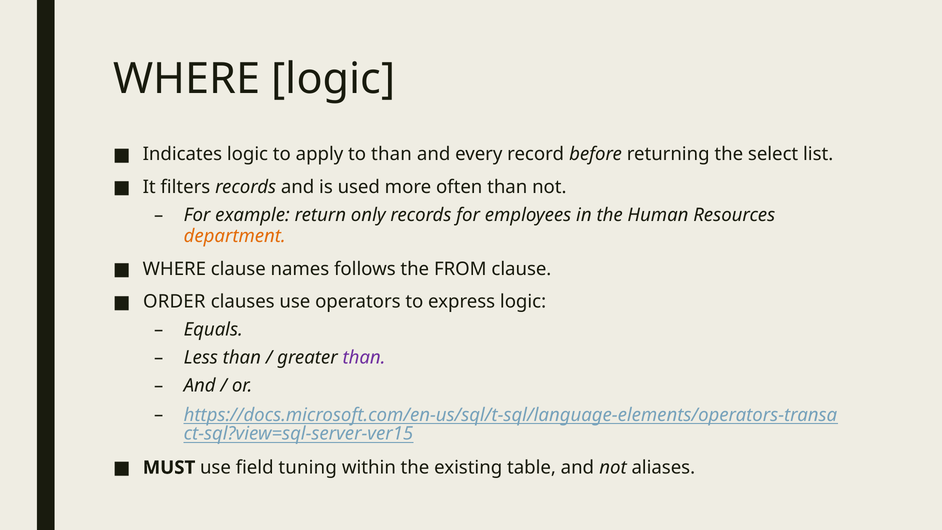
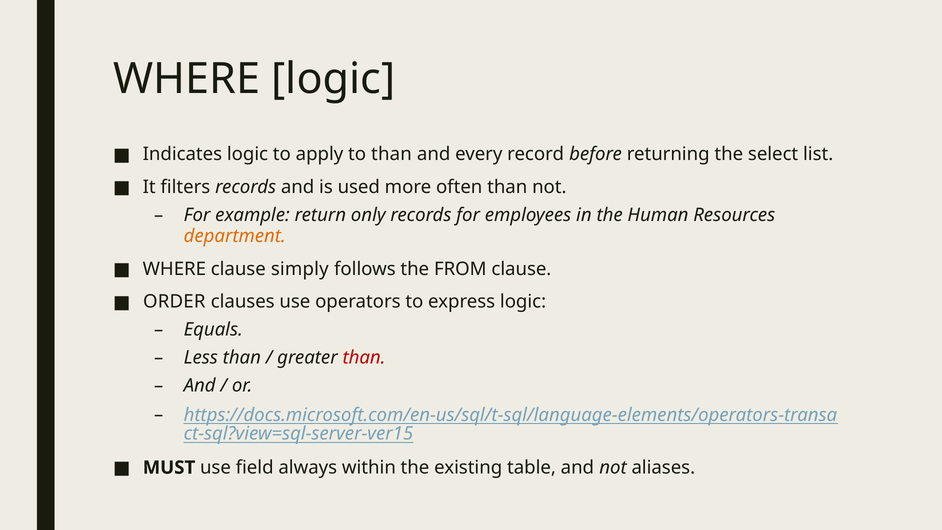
names: names -> simply
than at (364, 357) colour: purple -> red
tuning: tuning -> always
